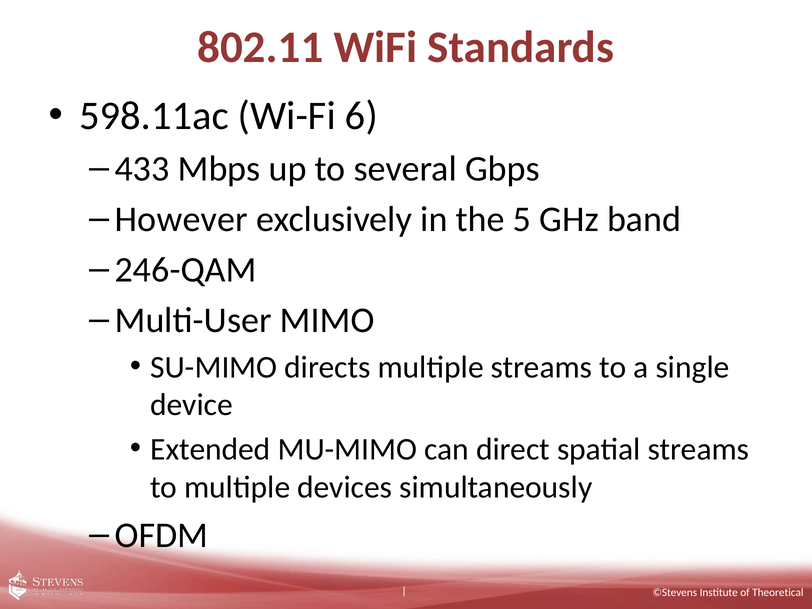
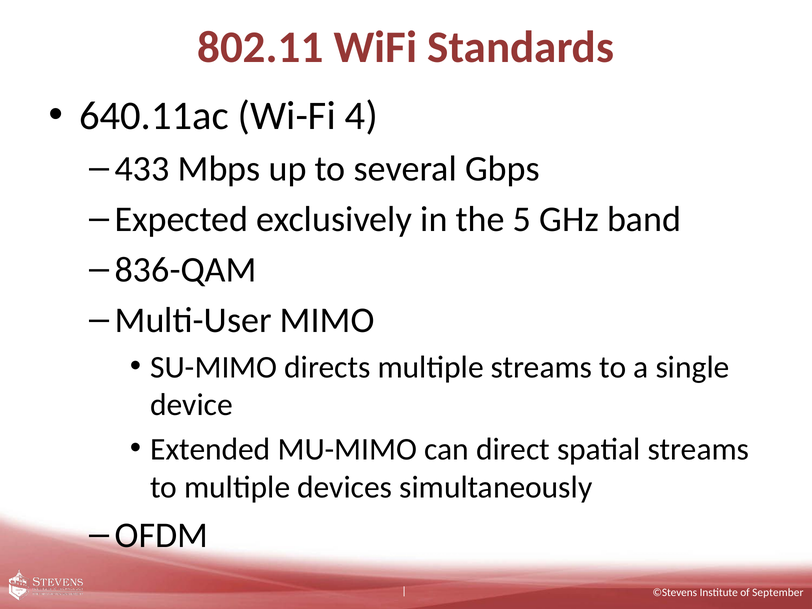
598.11ac: 598.11ac -> 640.11ac
6: 6 -> 4
However: However -> Expected
246-QAM: 246-QAM -> 836-QAM
Theoretical: Theoretical -> September
